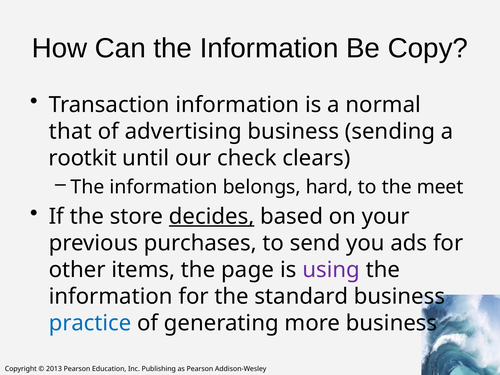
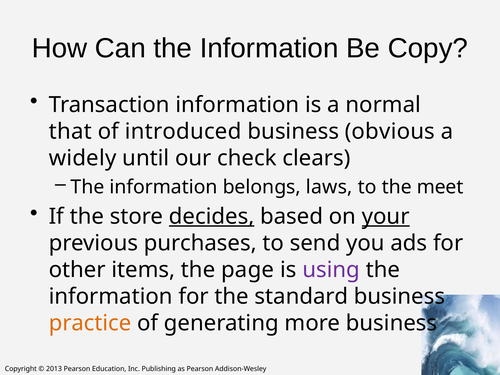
advertising: advertising -> introduced
sending: sending -> obvious
rootkit: rootkit -> widely
hard: hard -> laws
your underline: none -> present
practice colour: blue -> orange
